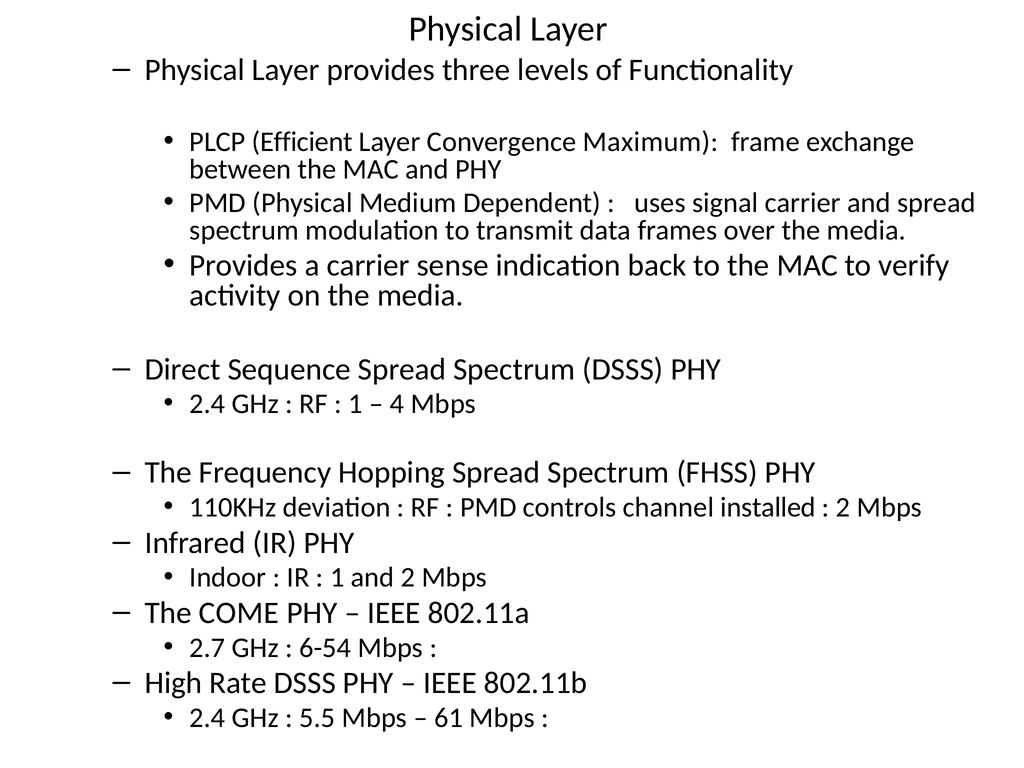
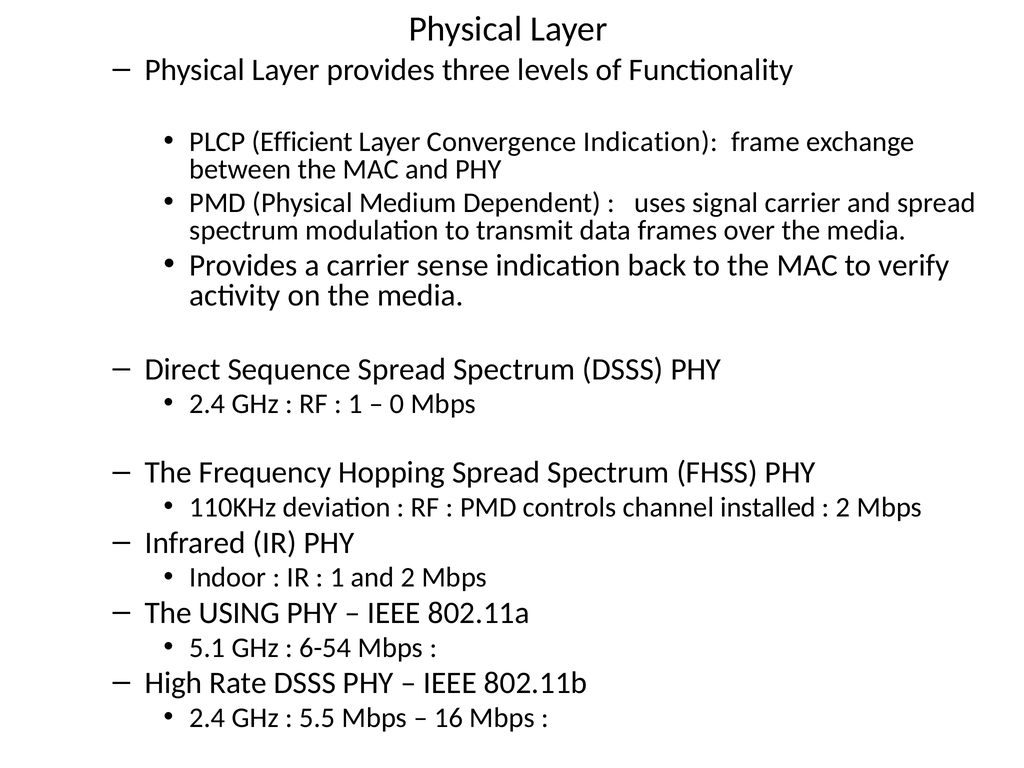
Convergence Maximum: Maximum -> Indication
4: 4 -> 0
COME: COME -> USING
2.7: 2.7 -> 5.1
61: 61 -> 16
